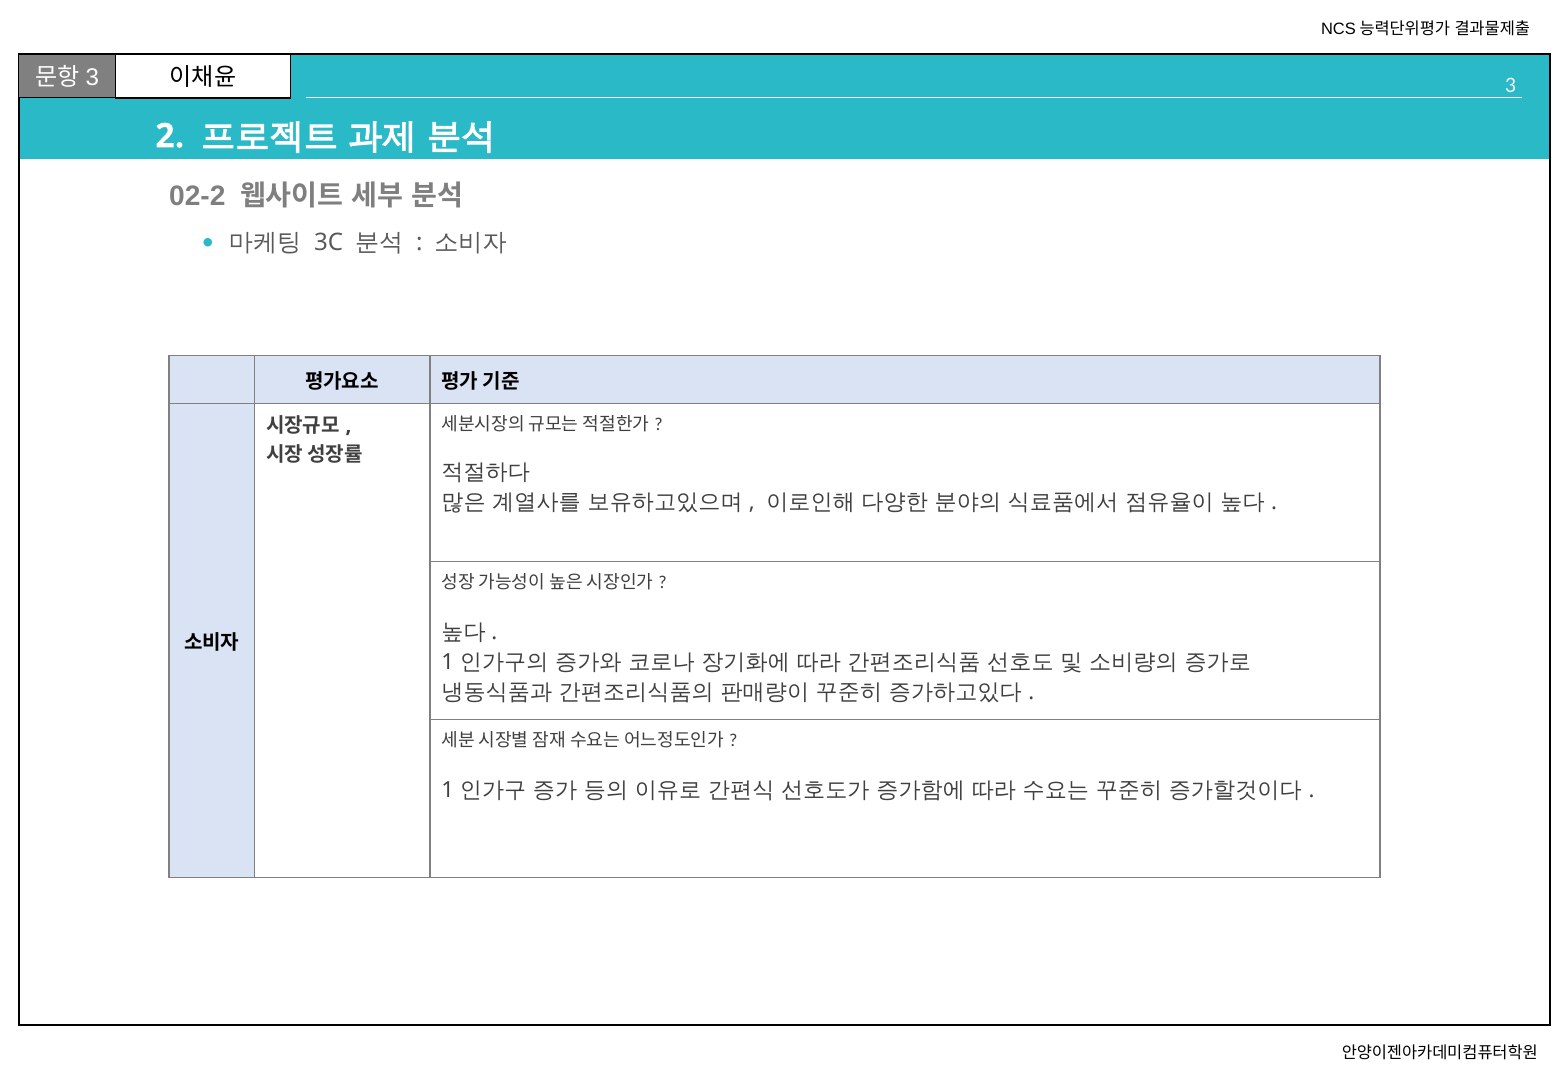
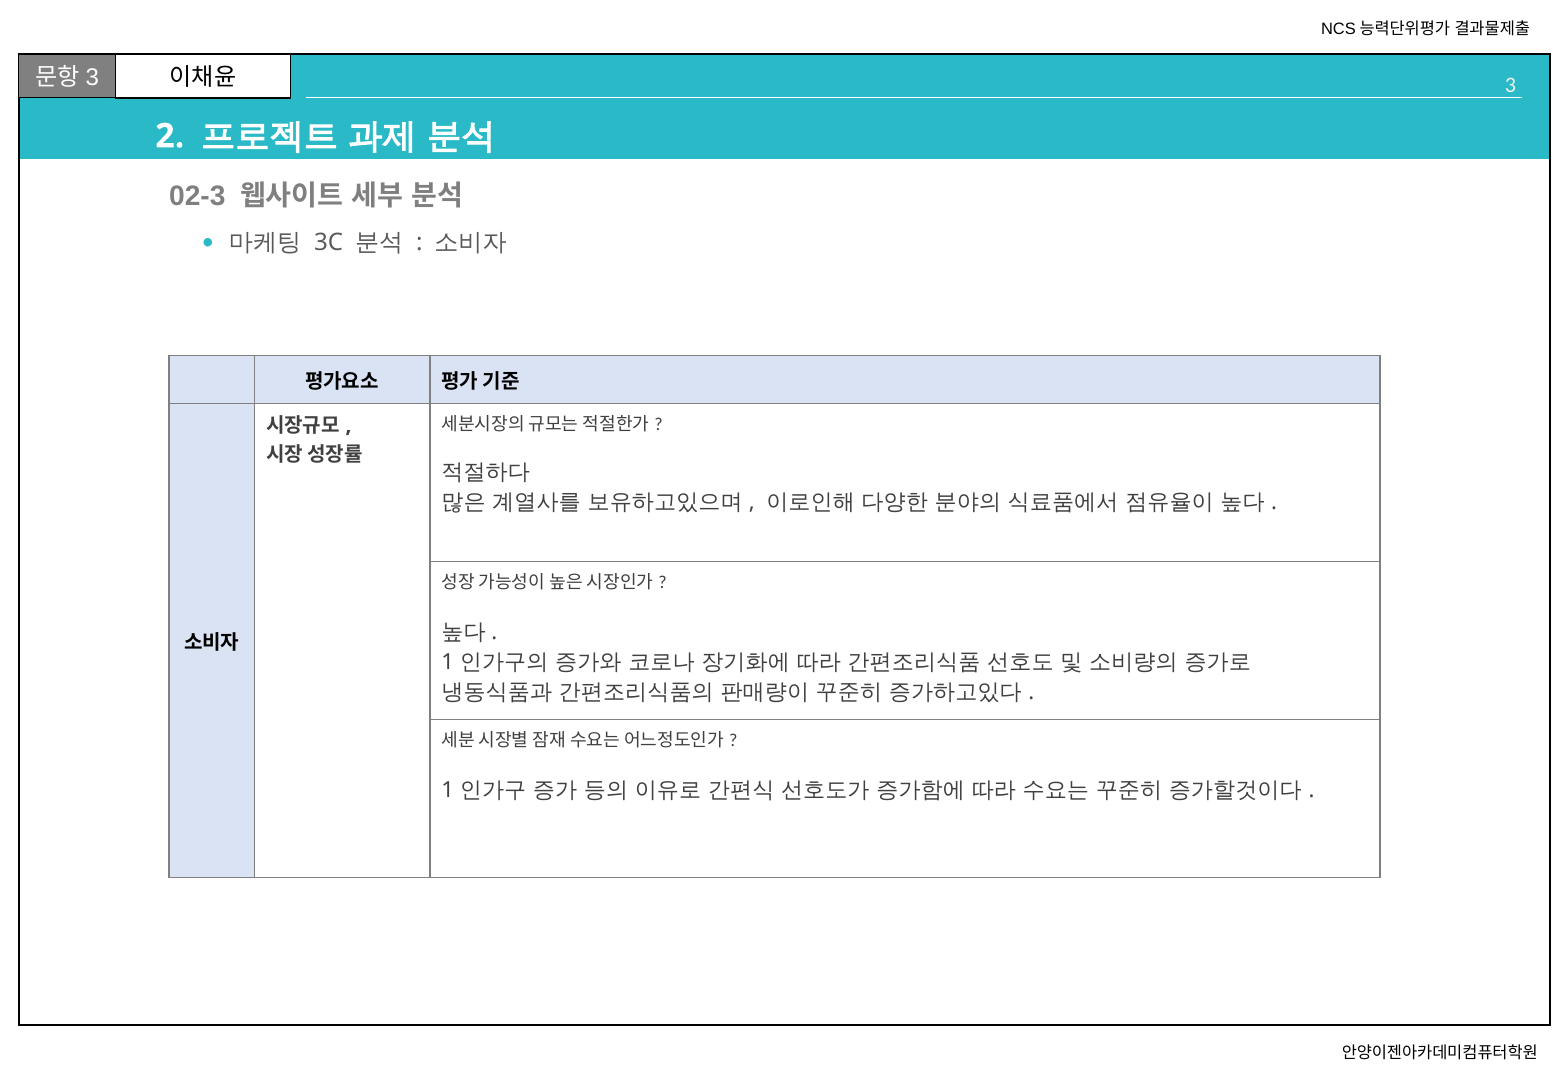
02-2: 02-2 -> 02-3
